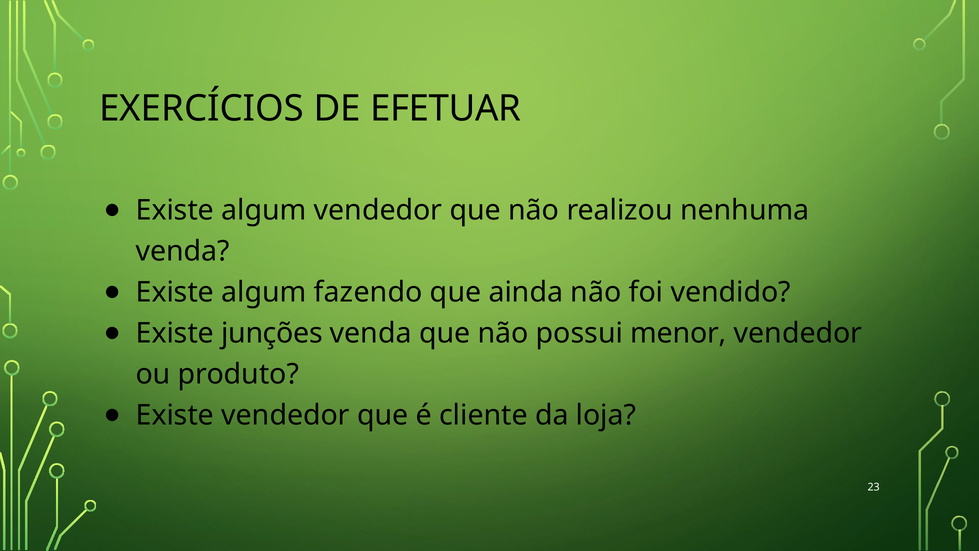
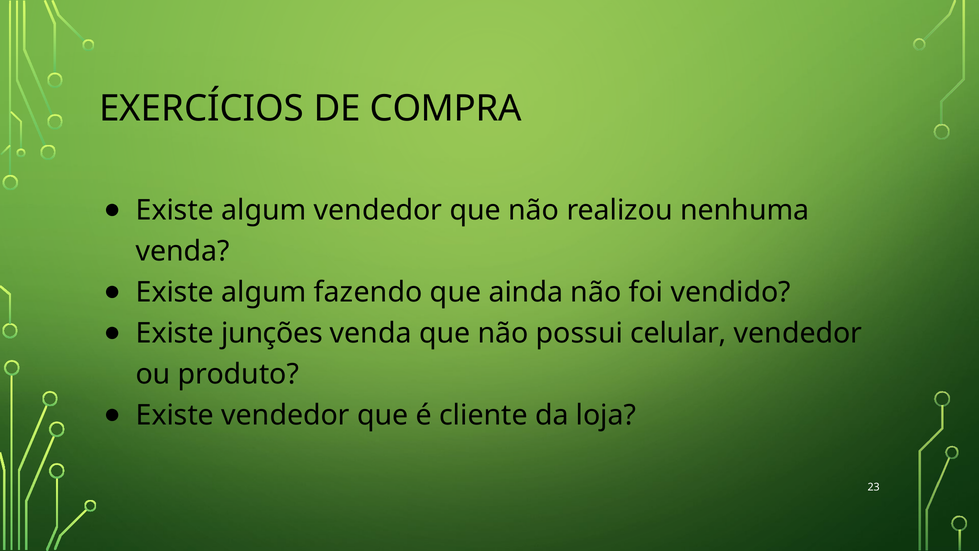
EFETUAR: EFETUAR -> COMPRA
menor: menor -> celular
